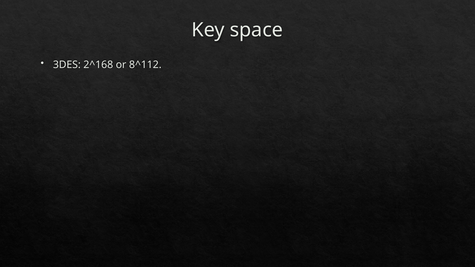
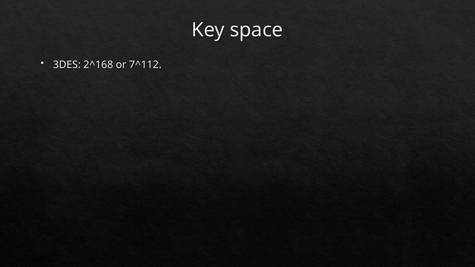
8^112: 8^112 -> 7^112
